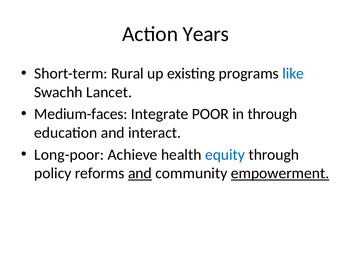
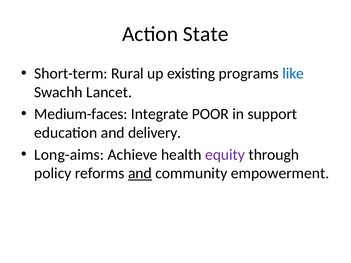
Years: Years -> State
in through: through -> support
interact: interact -> delivery
Long-poor: Long-poor -> Long-aims
equity colour: blue -> purple
empowerment underline: present -> none
